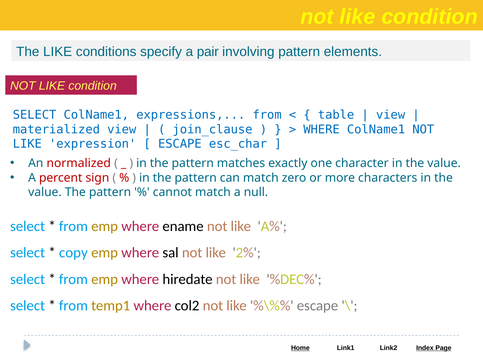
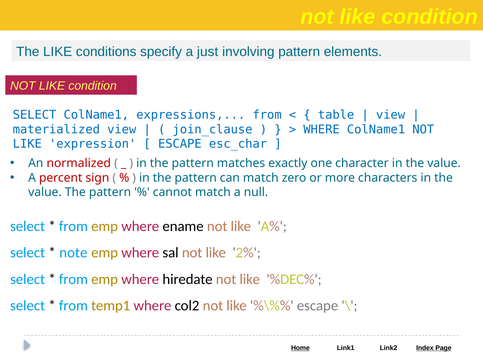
pair: pair -> just
copy: copy -> note
